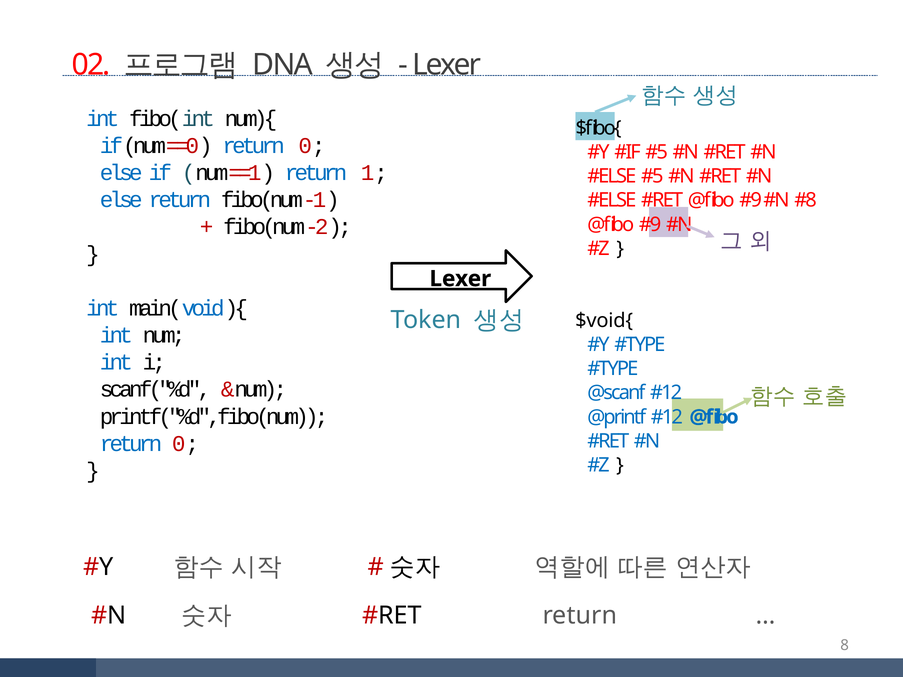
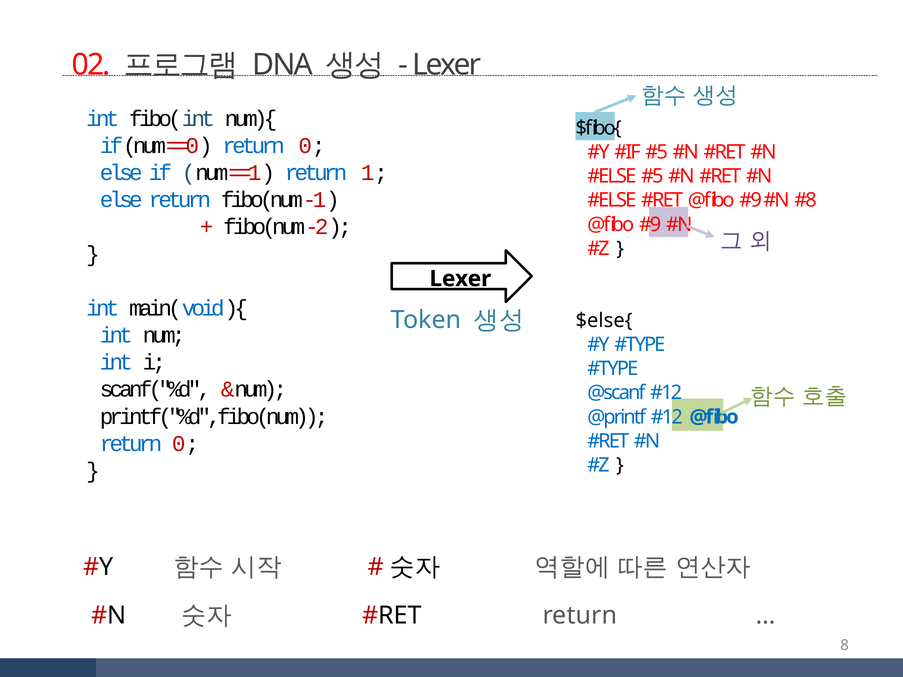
$void{: $void{ -> $else{
